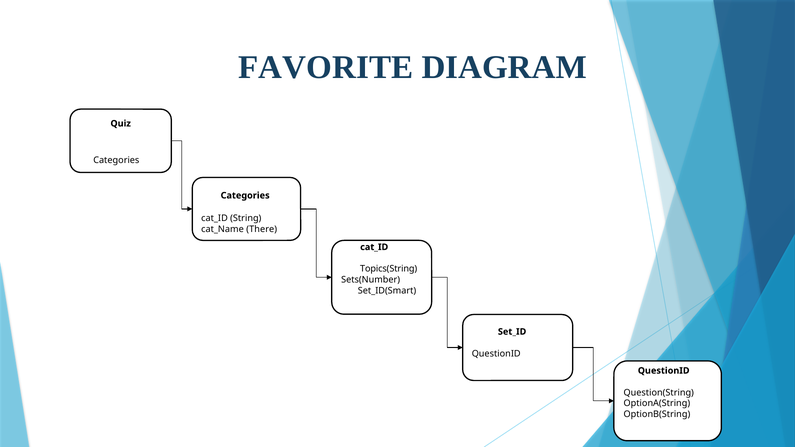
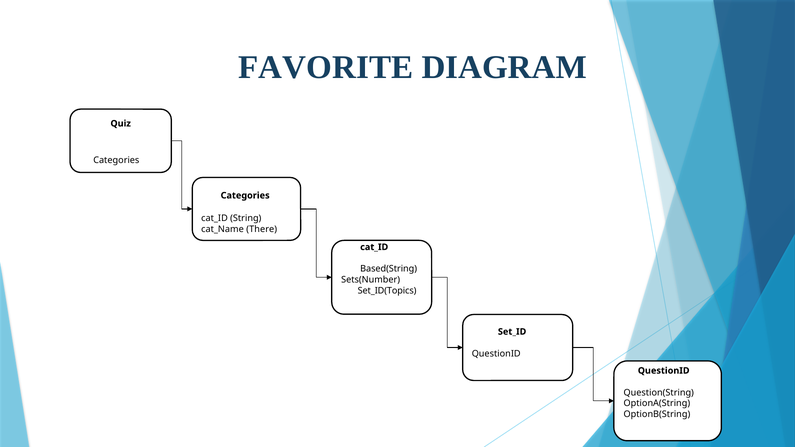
Topics(String: Topics(String -> Based(String
Set_ID(Smart: Set_ID(Smart -> Set_ID(Topics
